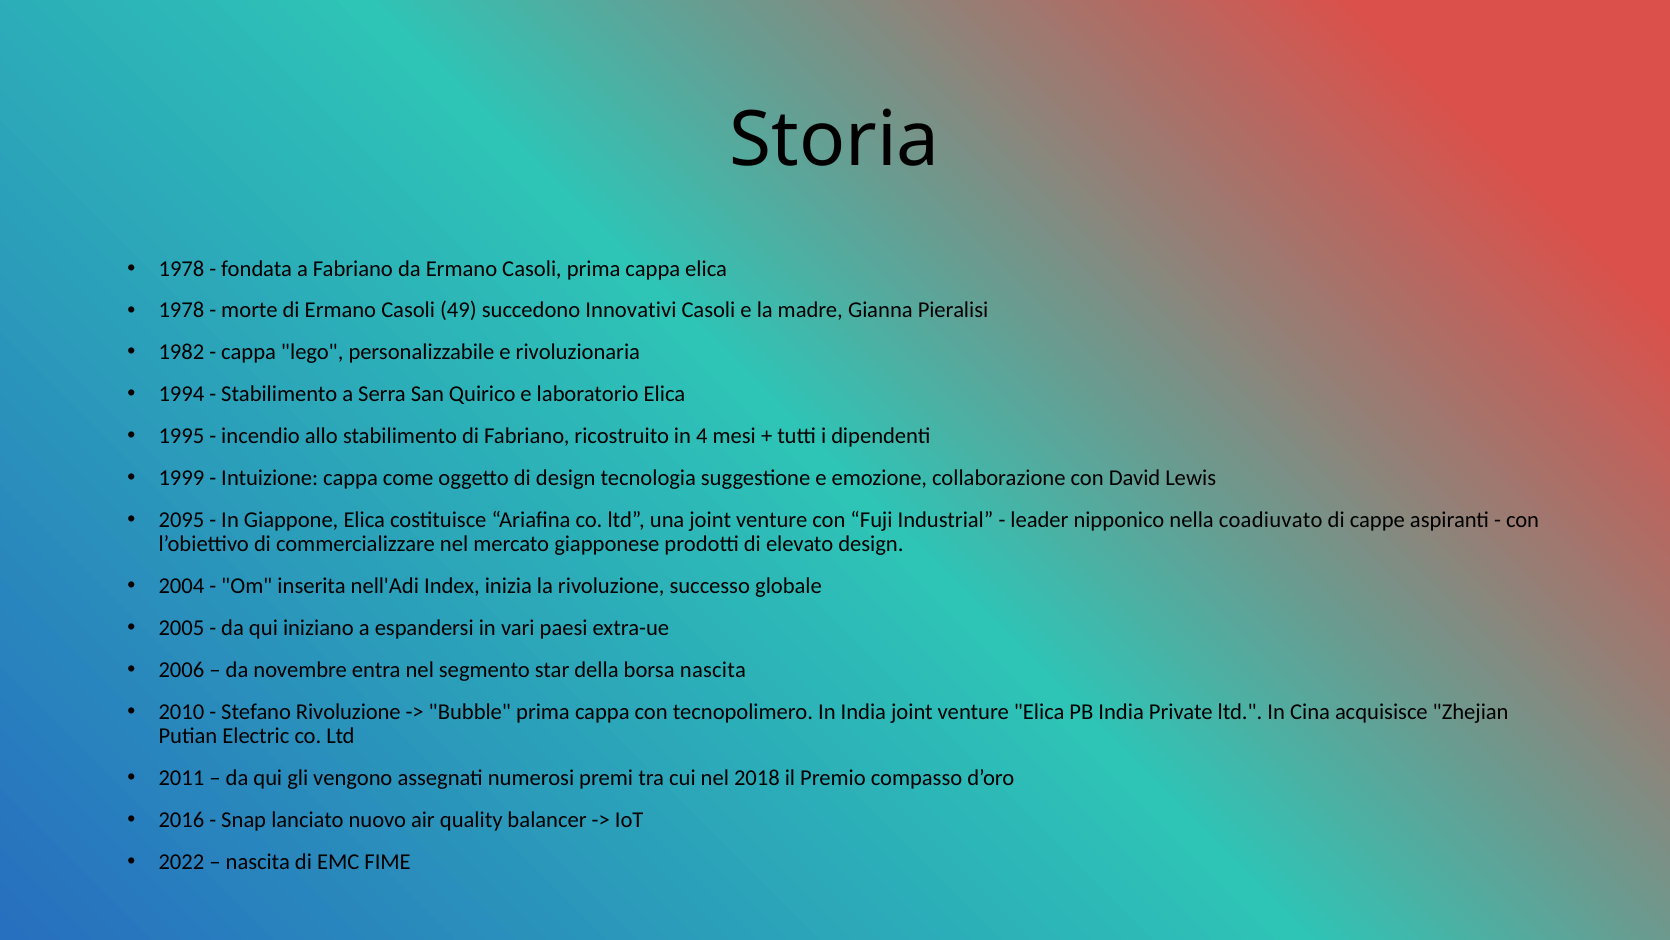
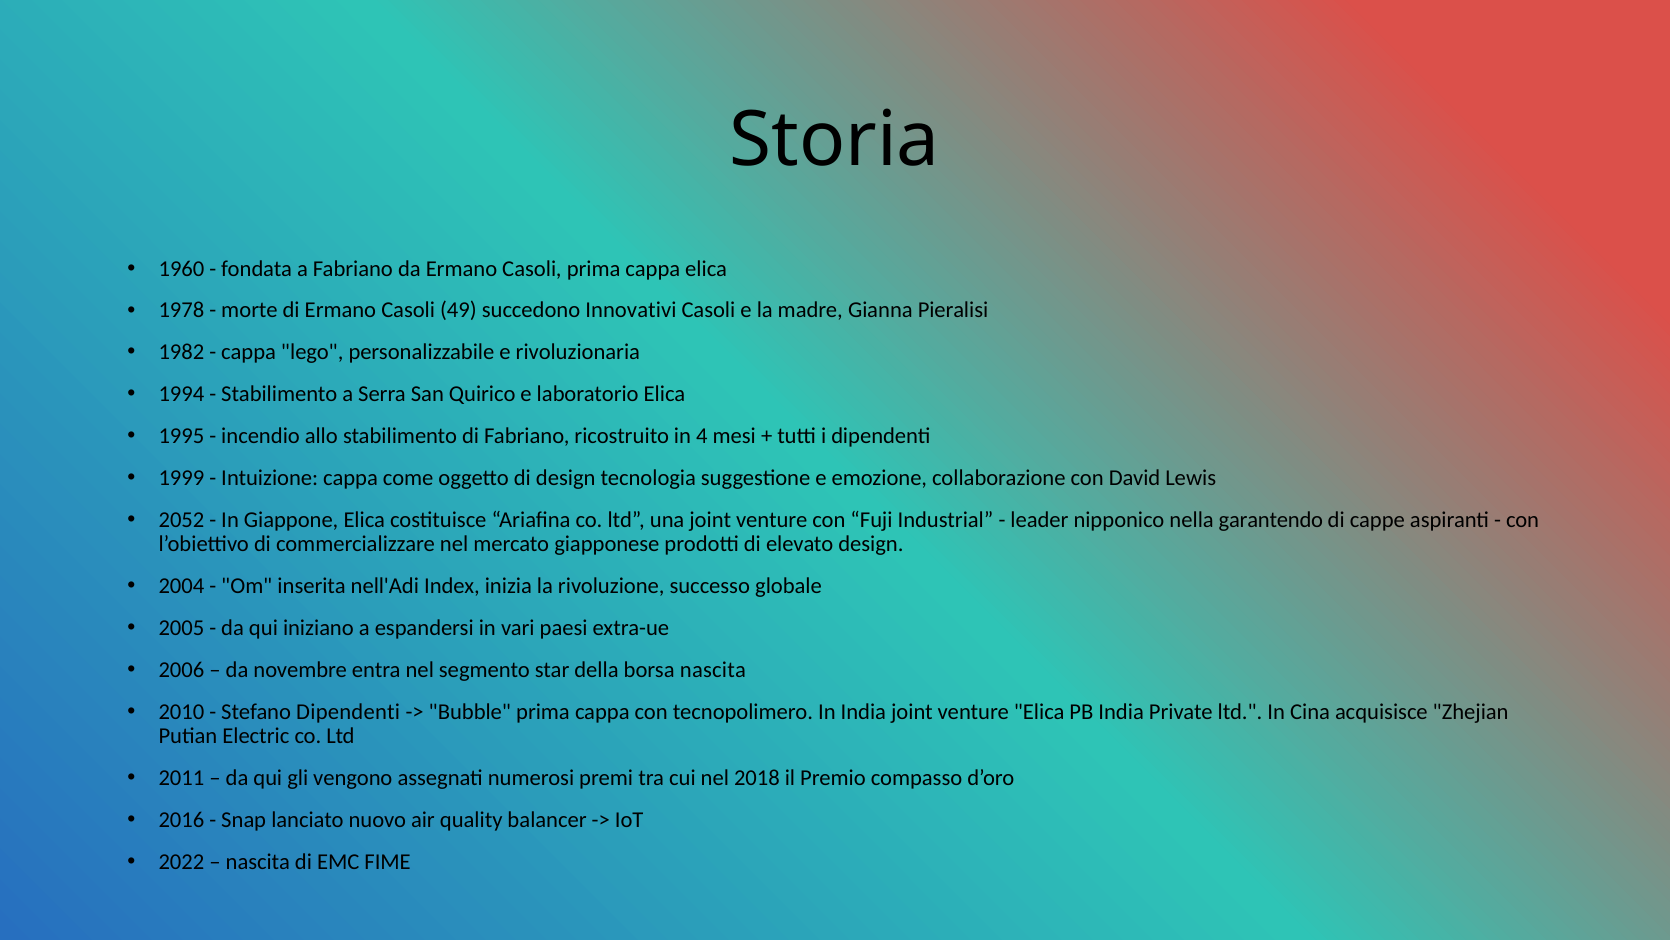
1978 at (181, 268): 1978 -> 1960
2095: 2095 -> 2052
coadiuvato: coadiuvato -> garantendo
Stefano Rivoluzione: Rivoluzione -> Dipendenti
